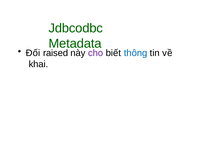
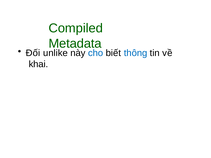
Jdbcodbc: Jdbcodbc -> Compiled
raised: raised -> unlike
cho colour: purple -> blue
